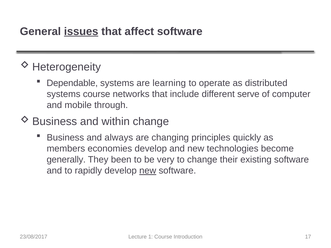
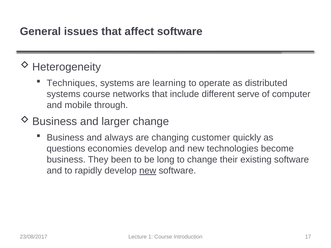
issues underline: present -> none
Dependable: Dependable -> Techniques
within: within -> larger
principles: principles -> customer
members: members -> questions
generally at (66, 160): generally -> business
very: very -> long
